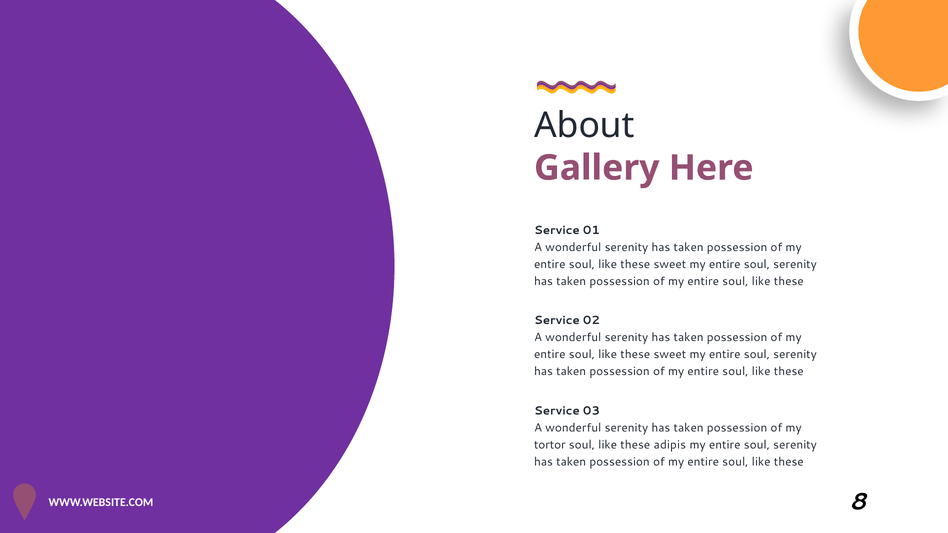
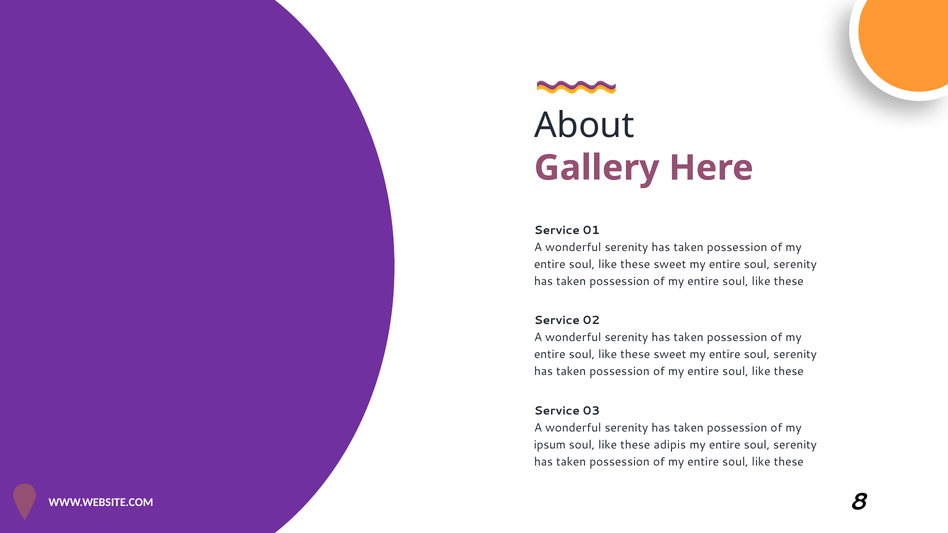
tortor: tortor -> ipsum
